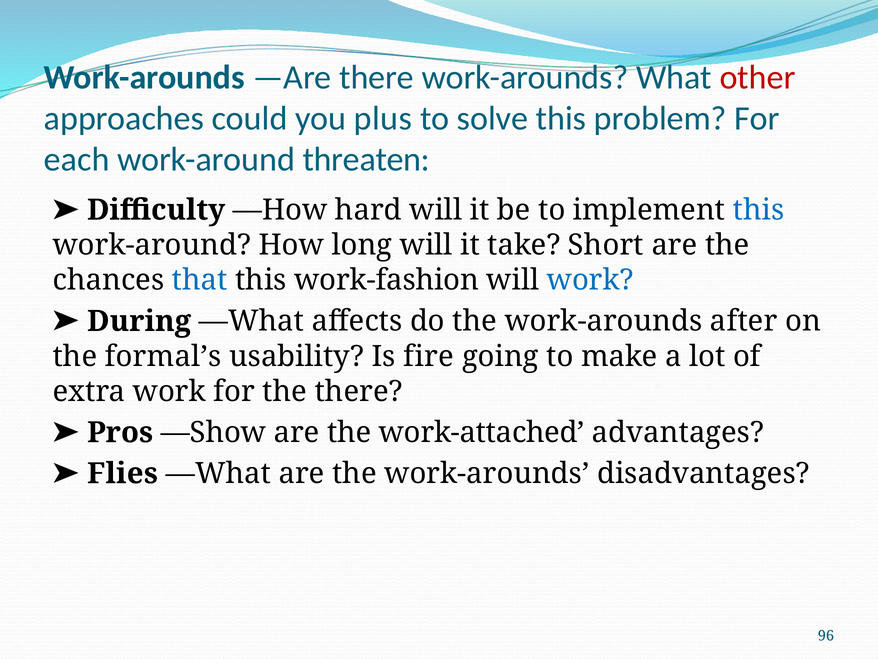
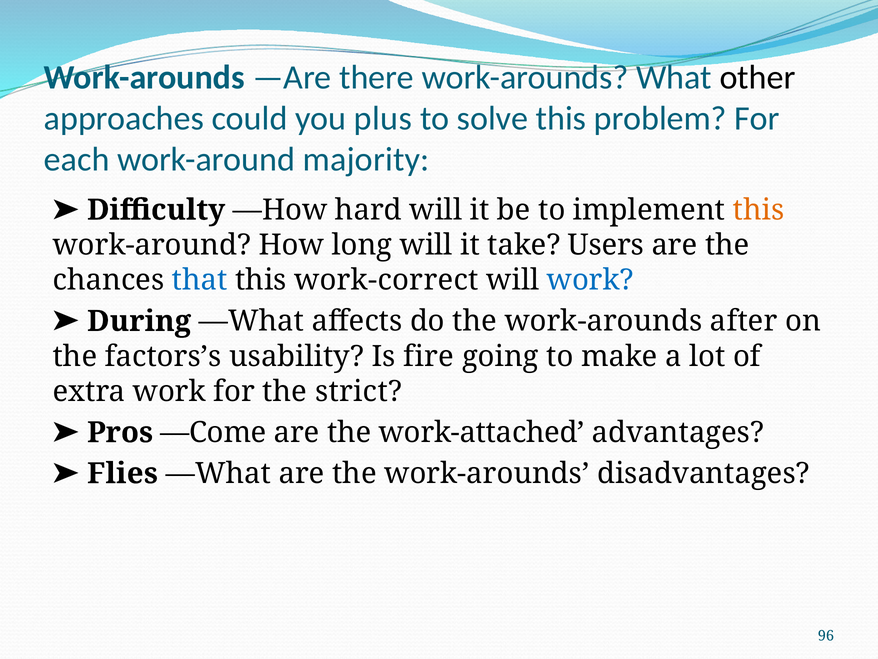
other colour: red -> black
threaten: threaten -> majority
this at (759, 210) colour: blue -> orange
Short: Short -> Users
work-fashion: work-fashion -> work-correct
formal’s: formal’s -> factors’s
the there: there -> strict
—Show: —Show -> —Come
